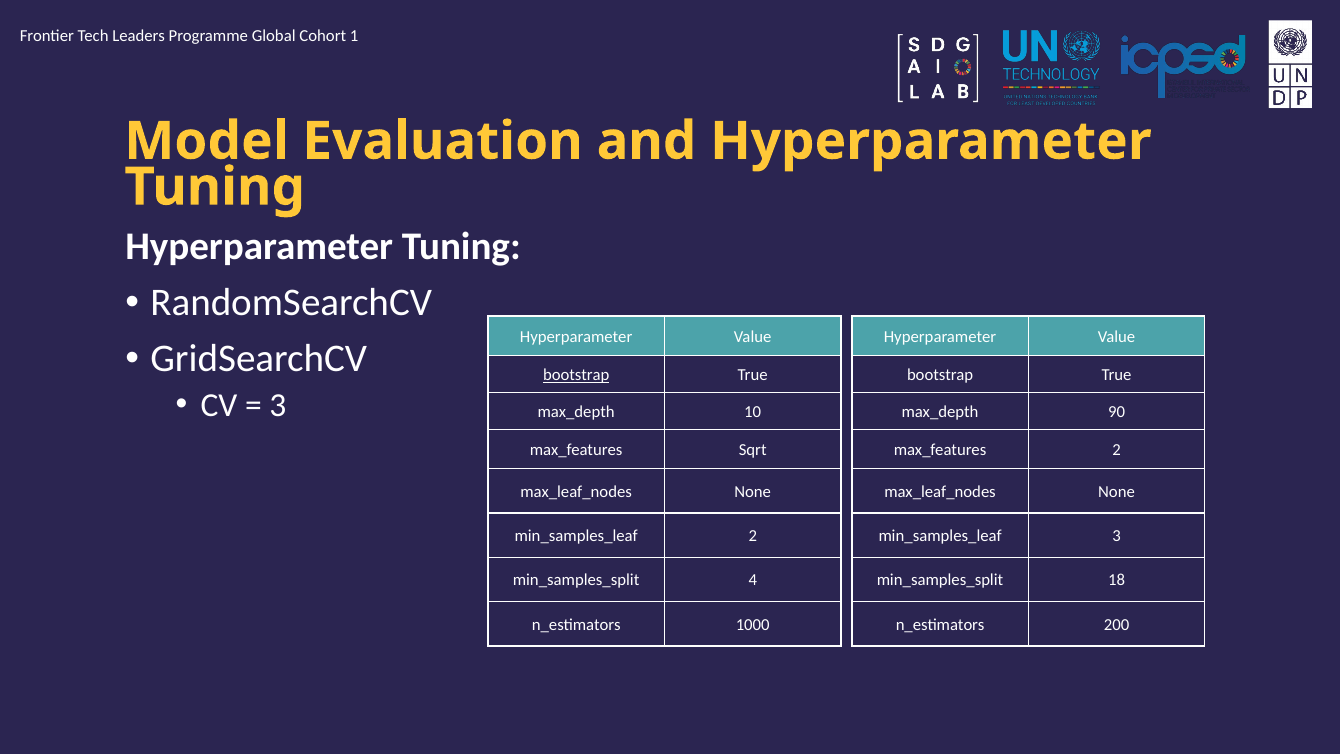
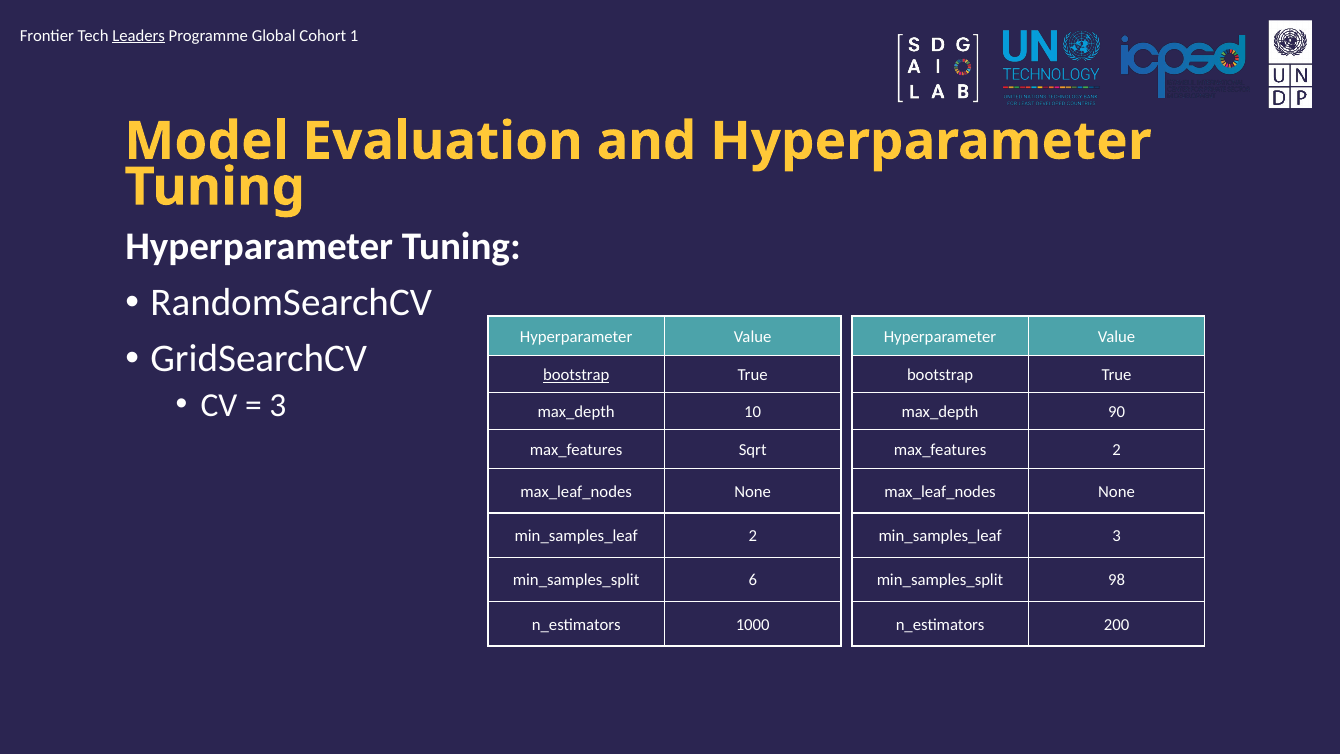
Leaders underline: none -> present
4: 4 -> 6
18: 18 -> 98
